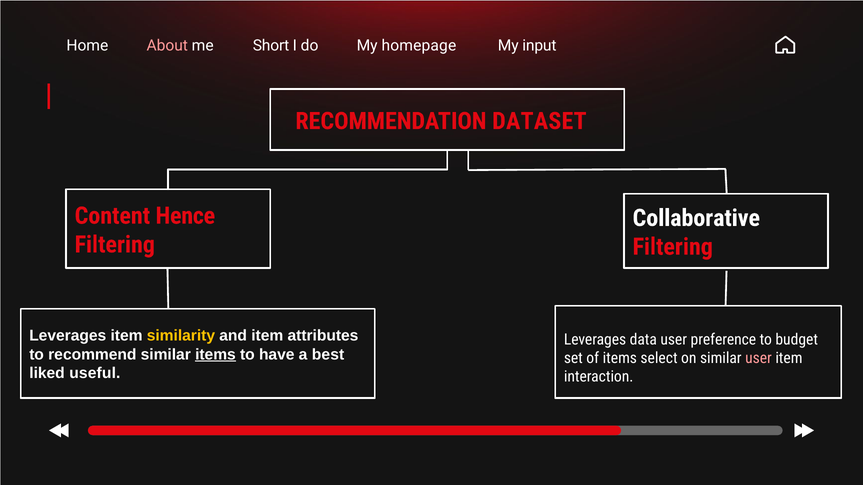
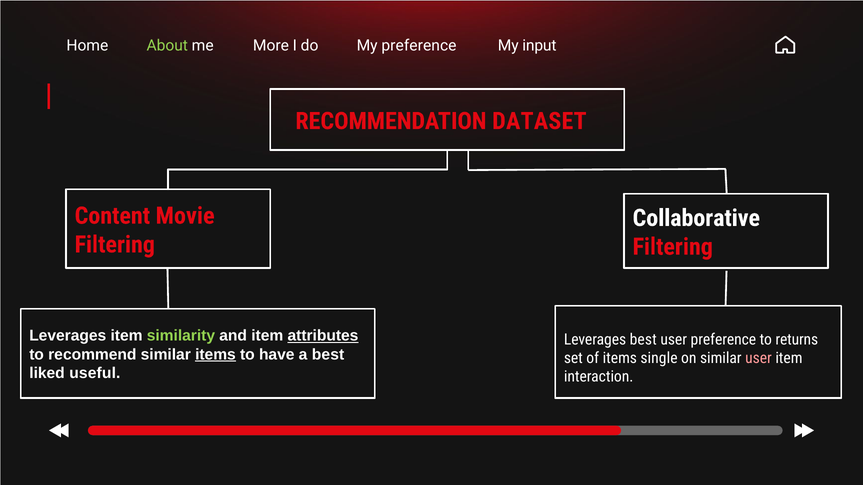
About colour: pink -> light green
Short: Short -> More
My homepage: homepage -> preference
Hence: Hence -> Movie
similarity colour: yellow -> light green
attributes underline: none -> present
Leverages data: data -> best
budget: budget -> returns
select: select -> single
